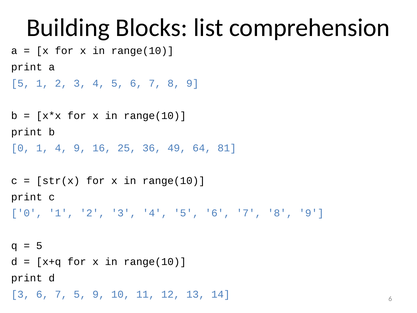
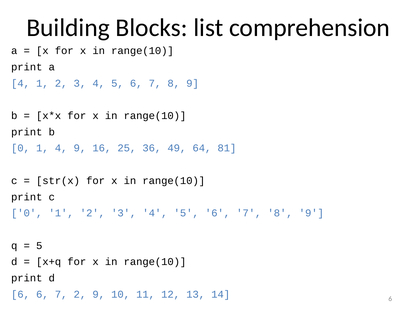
5 at (20, 83): 5 -> 4
3 at (20, 294): 3 -> 6
7 5: 5 -> 2
